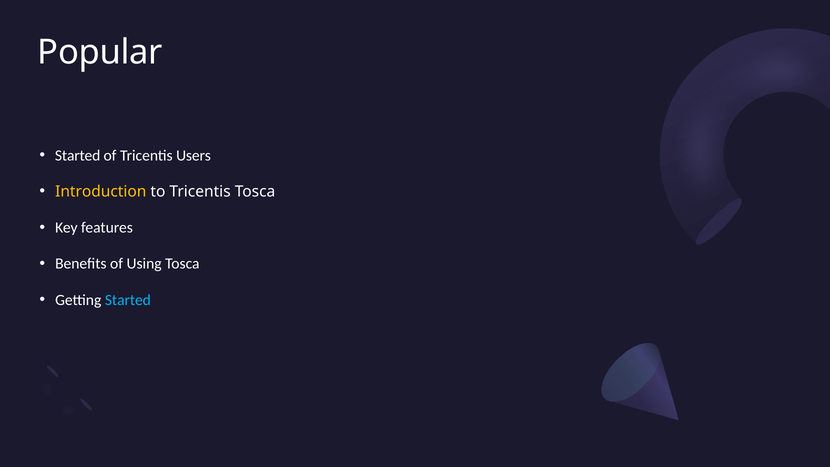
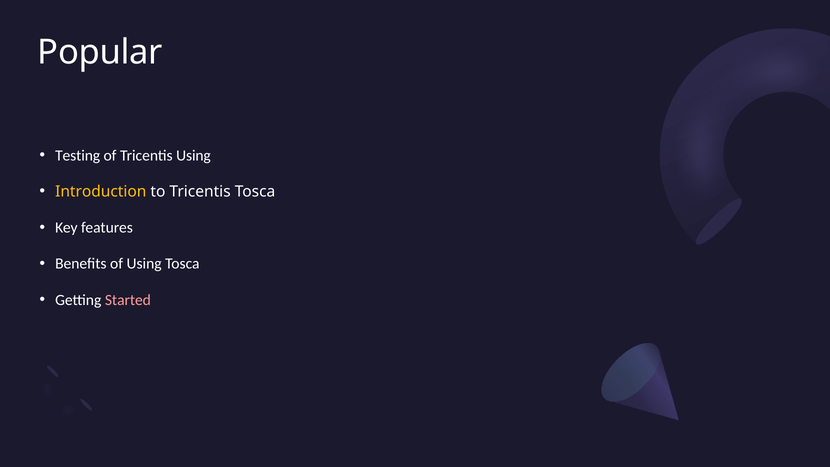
Started at (78, 155): Started -> Testing
Tricentis Users: Users -> Using
Started at (128, 300) colour: light blue -> pink
